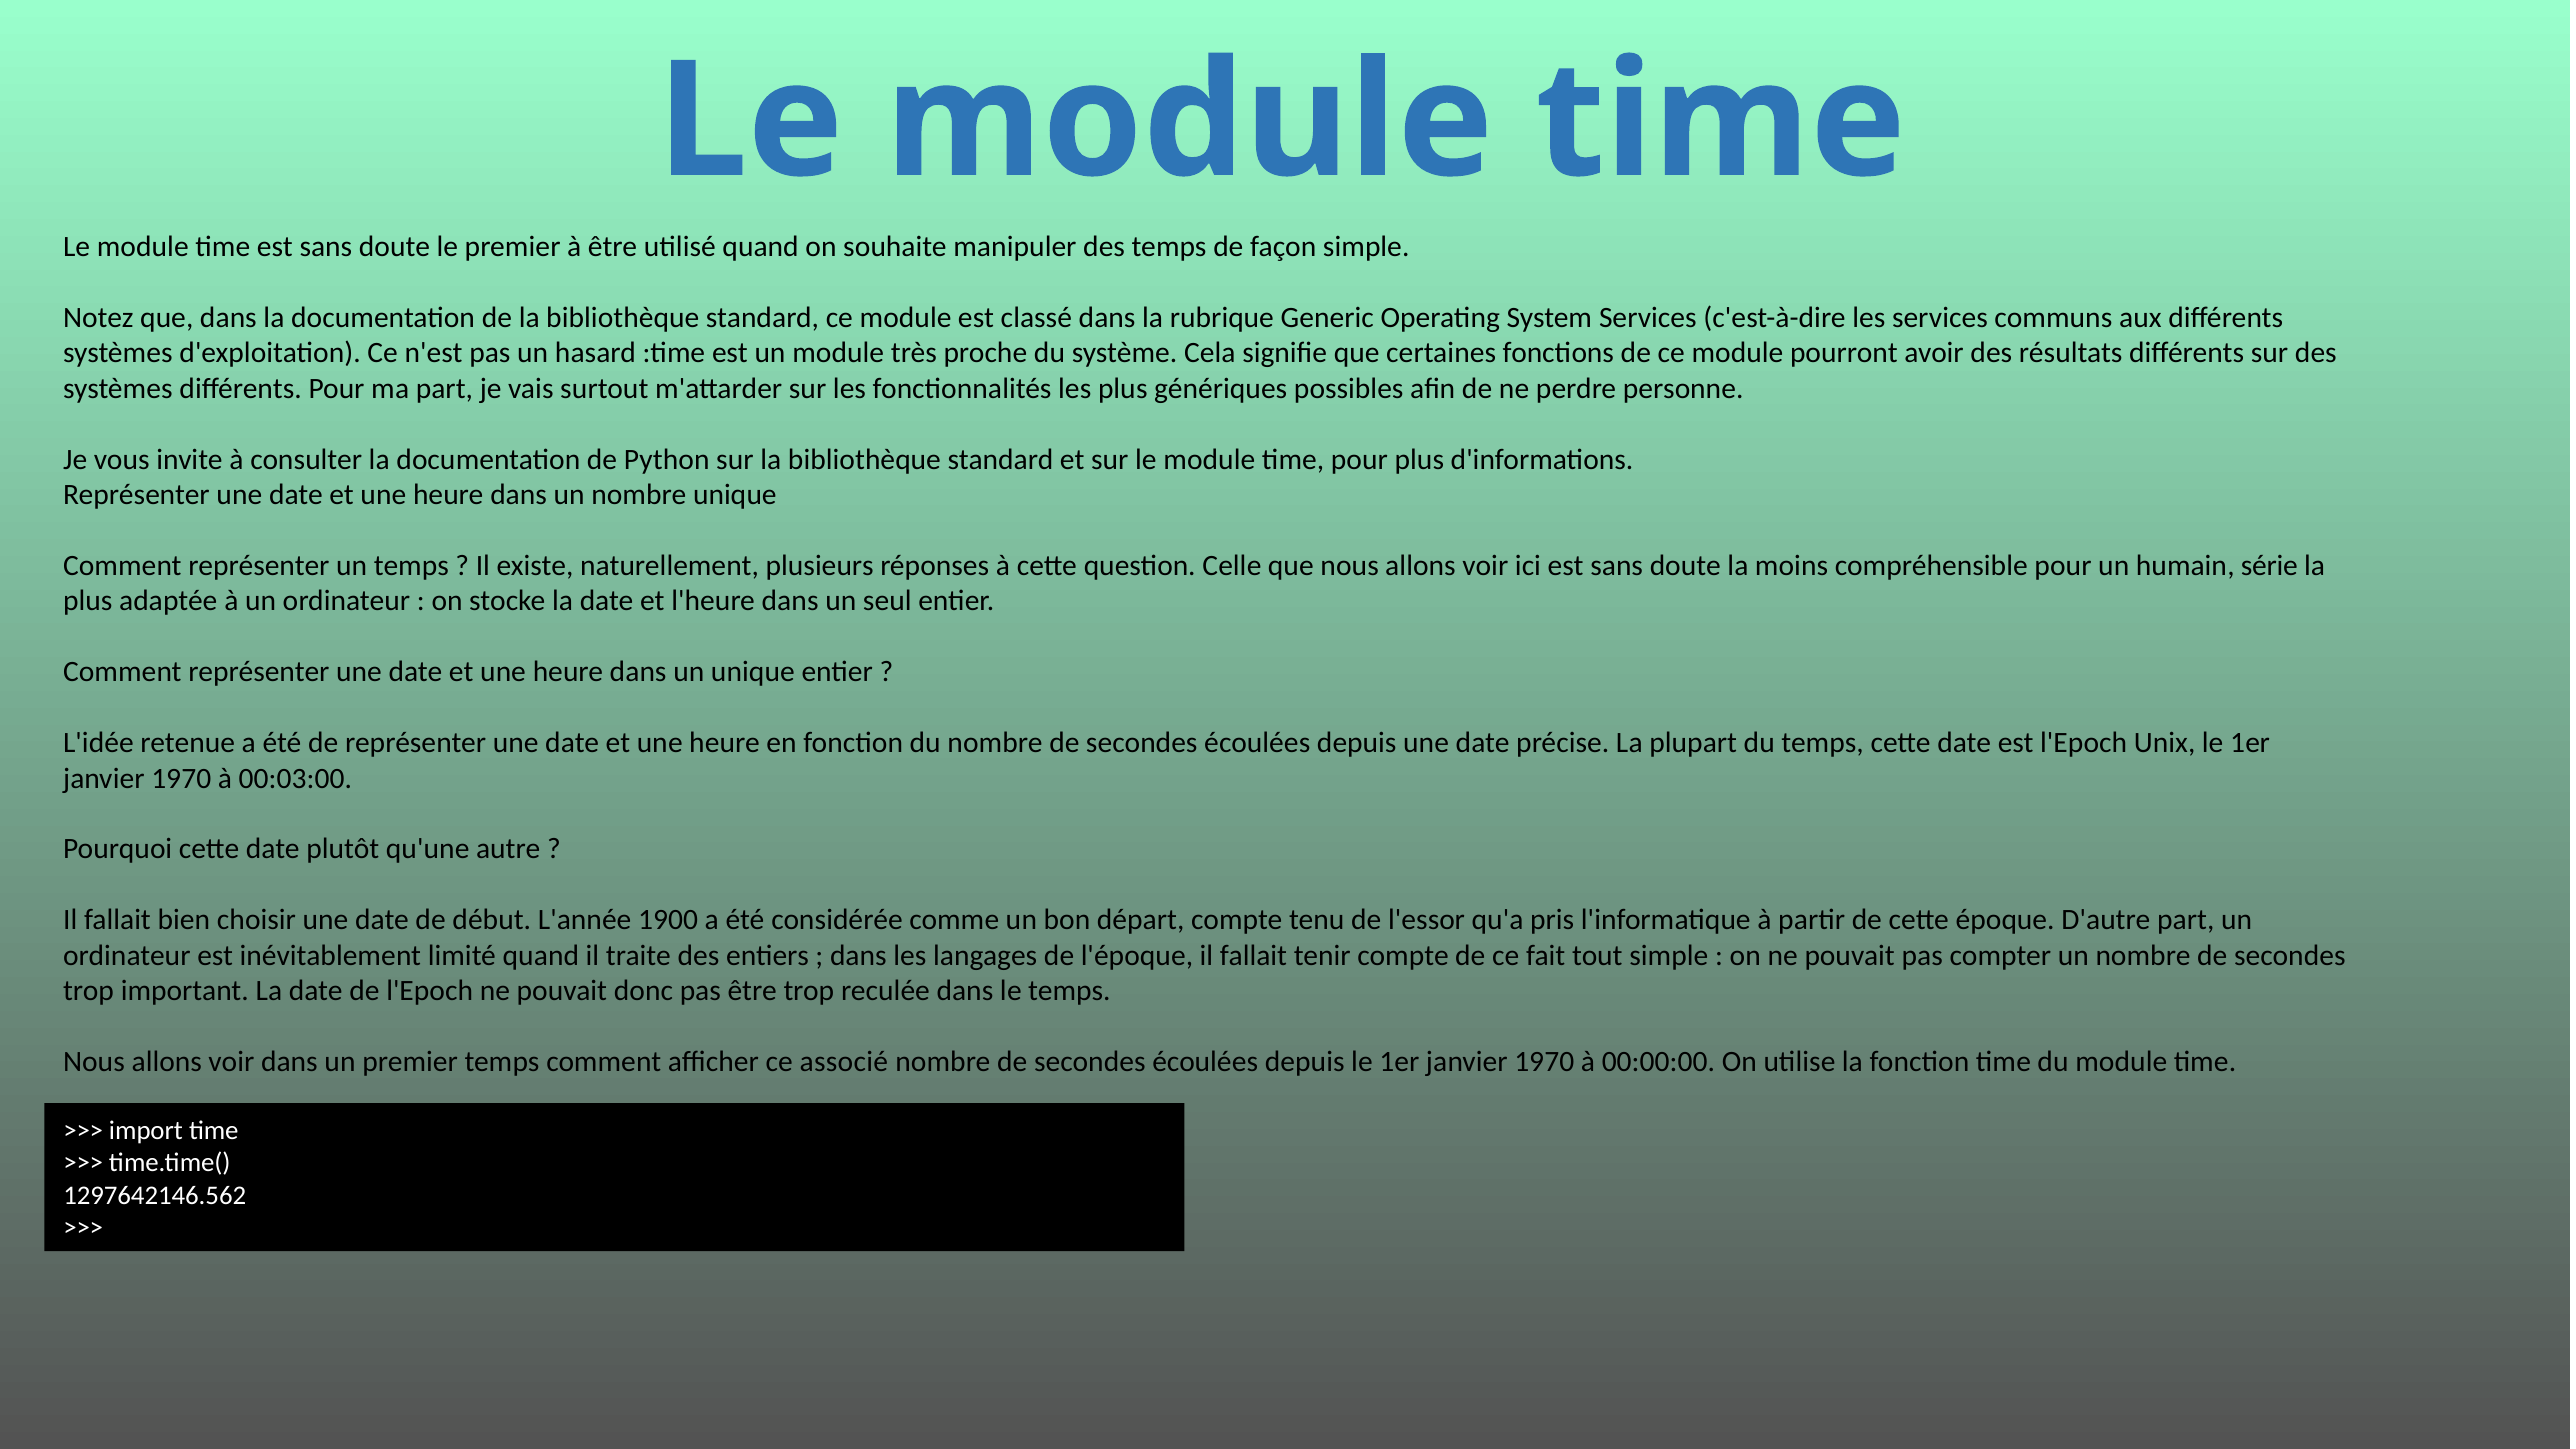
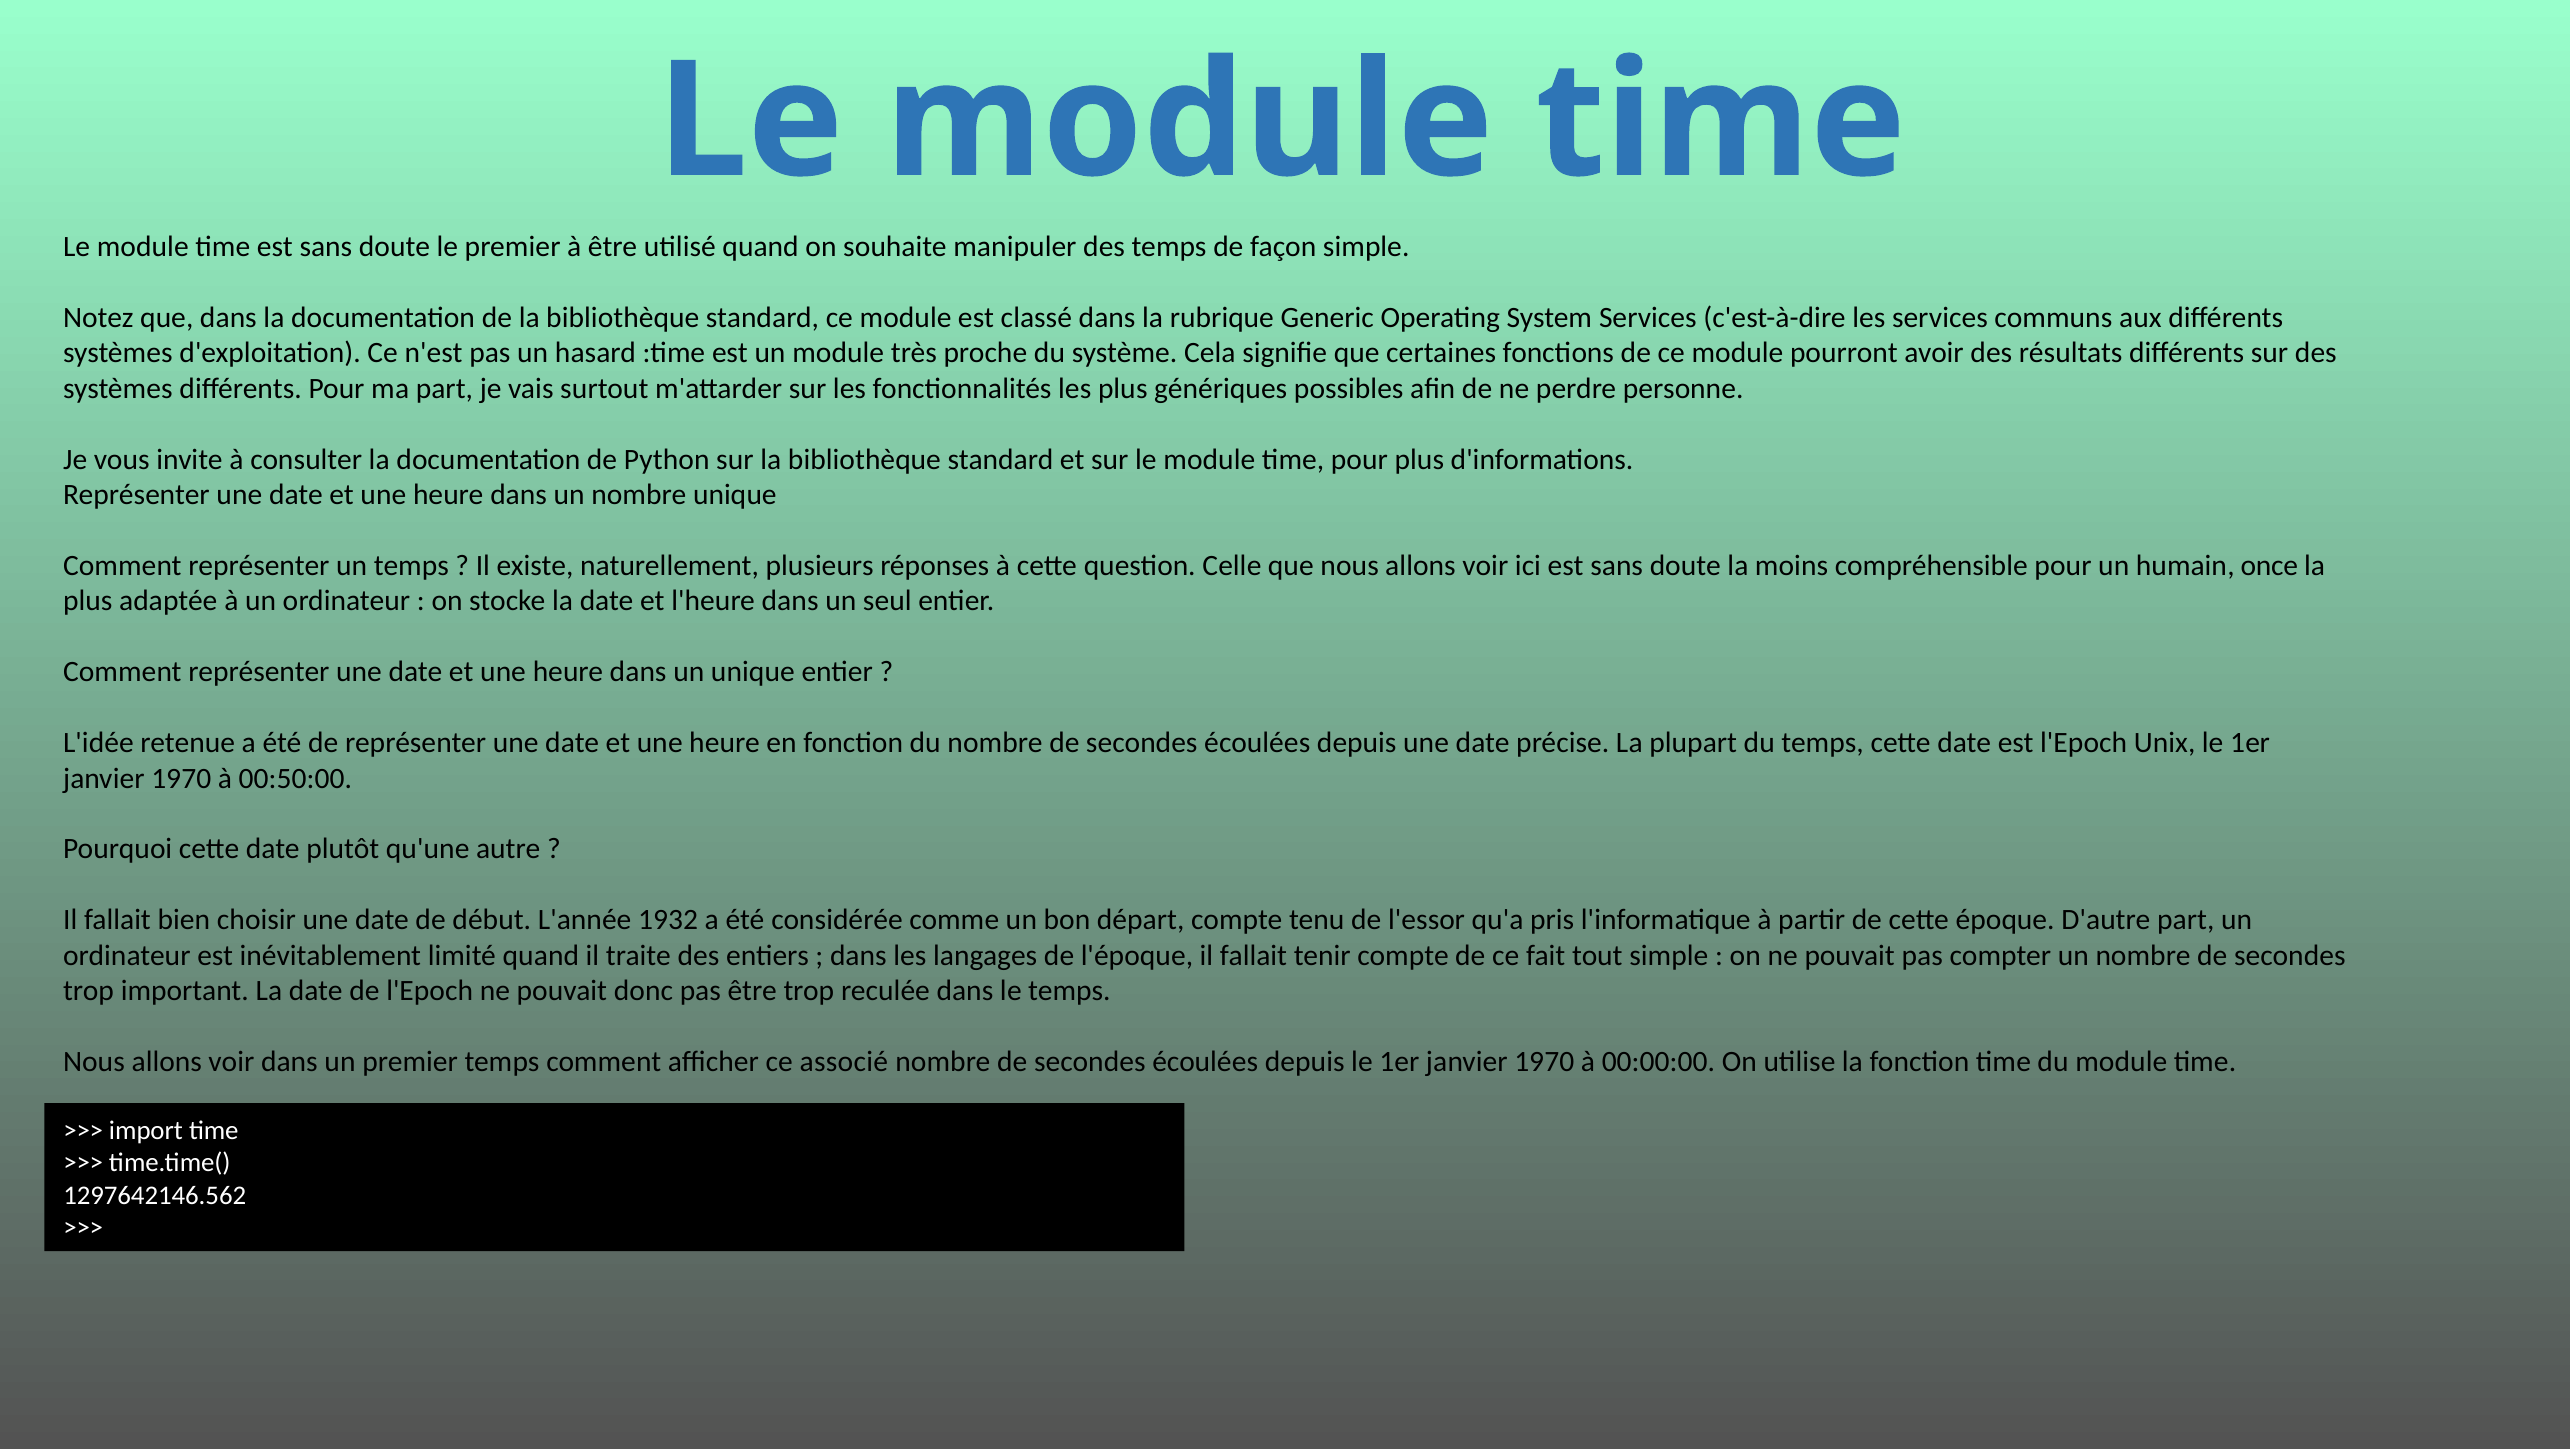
série: série -> once
00:03:00: 00:03:00 -> 00:50:00
1900: 1900 -> 1932
